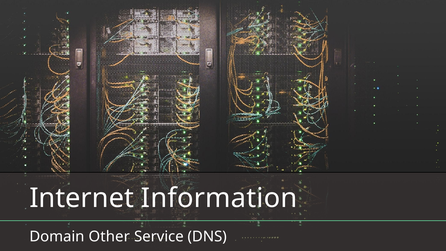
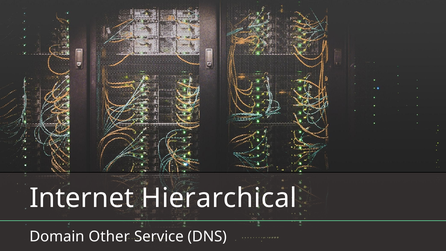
Information: Information -> Hierarchical
